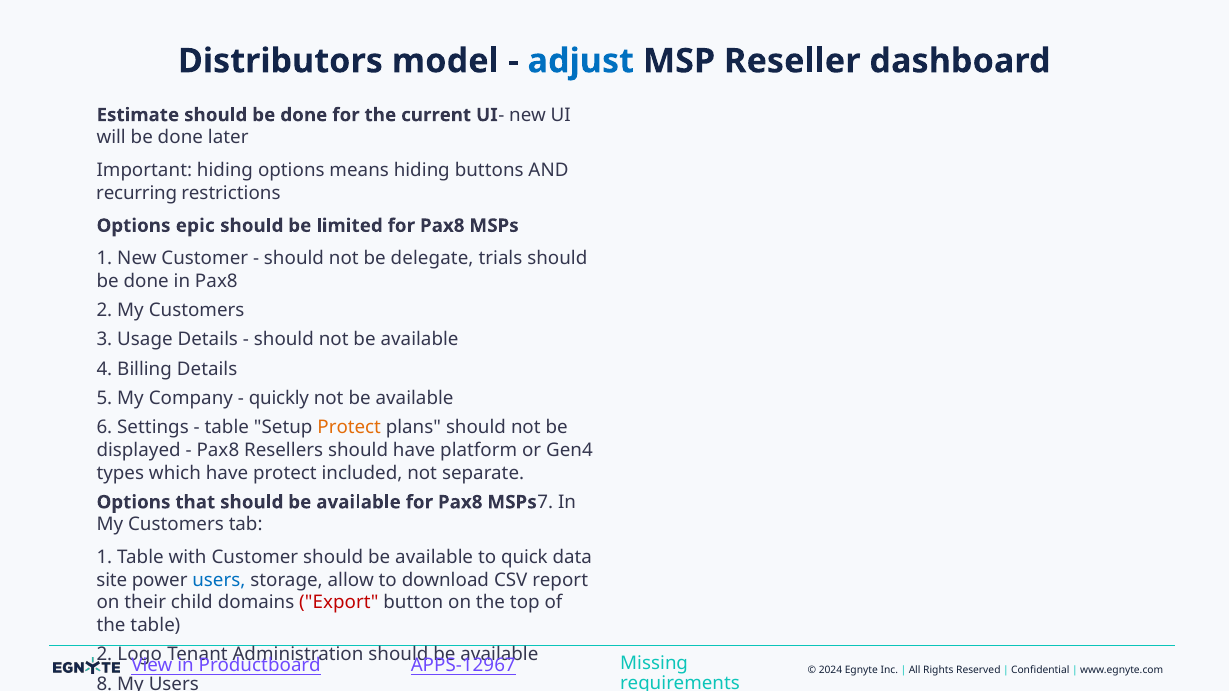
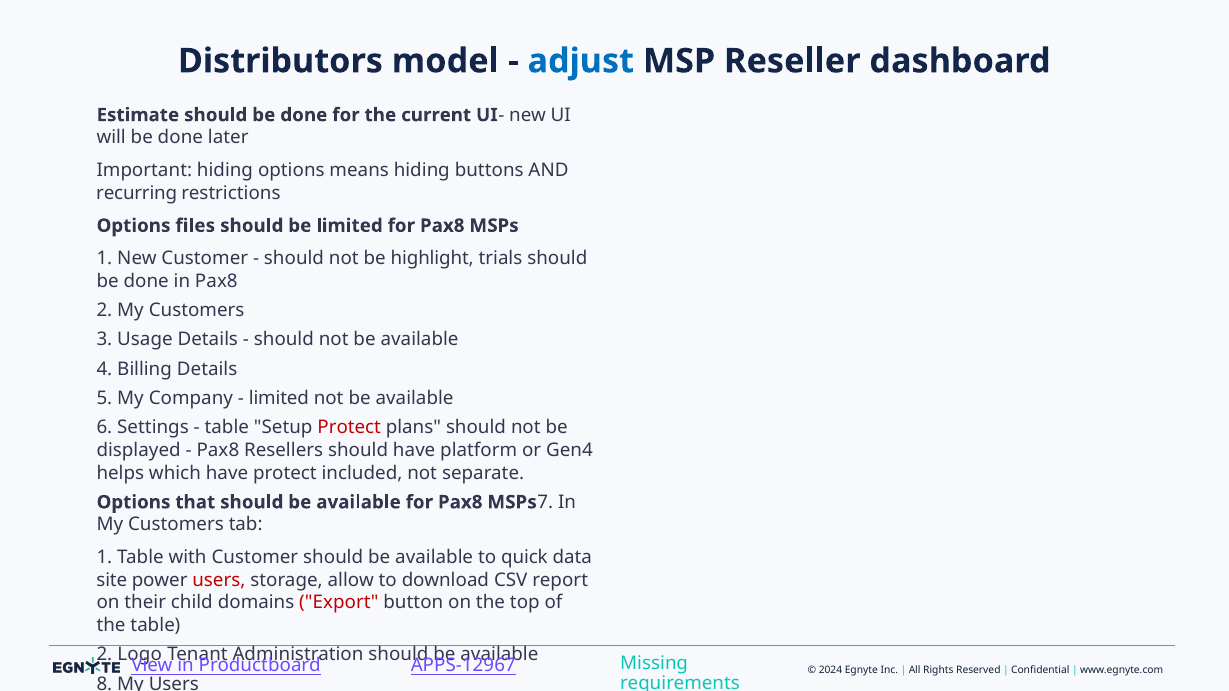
epic: epic -> files
delegate: delegate -> highlight
quickly at (279, 399): quickly -> limited
Protect at (349, 428) colour: orange -> red
types: types -> helps
users at (219, 580) colour: blue -> red
